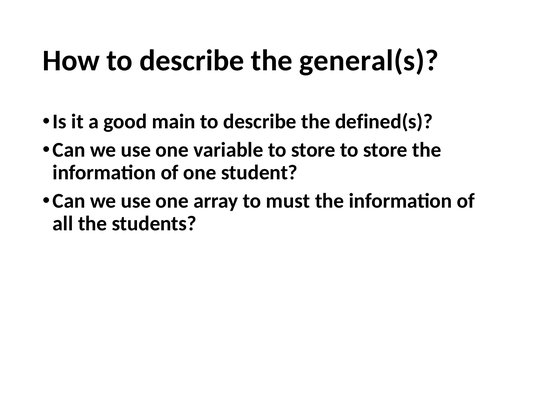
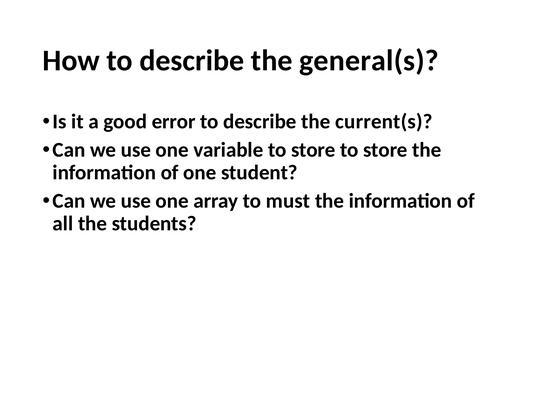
main: main -> error
defined(s: defined(s -> current(s
